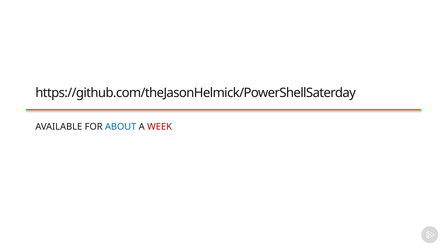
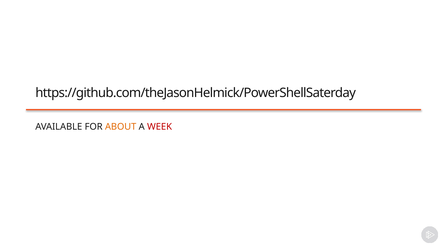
ABOUT colour: blue -> orange
